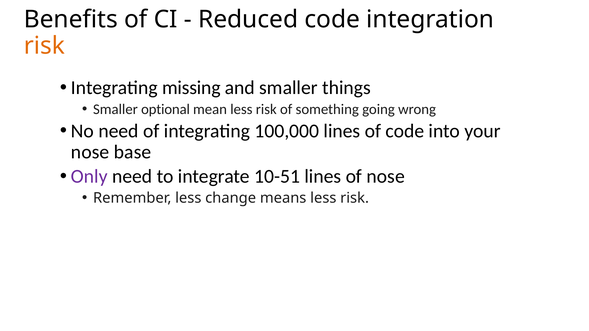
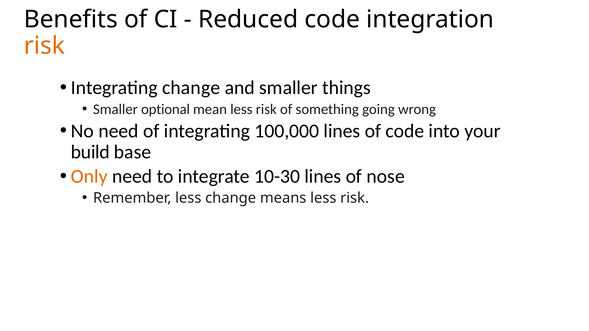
Integrating missing: missing -> change
nose at (90, 152): nose -> build
Only colour: purple -> orange
10-51: 10-51 -> 10-30
